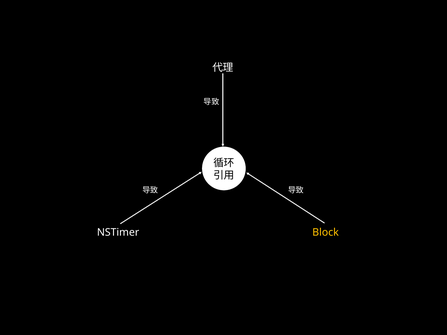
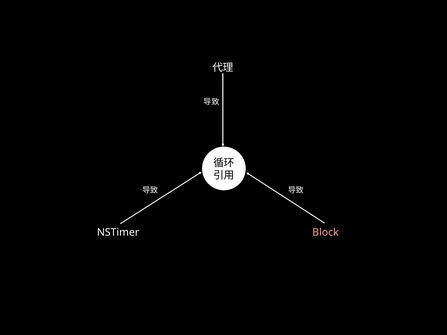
Block colour: yellow -> pink
